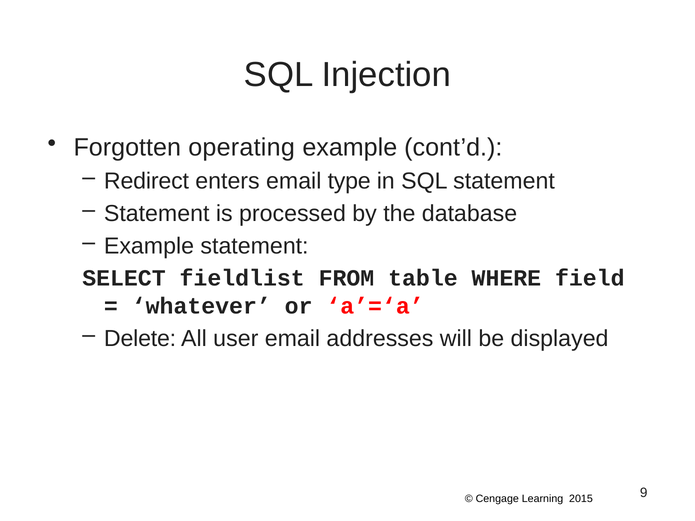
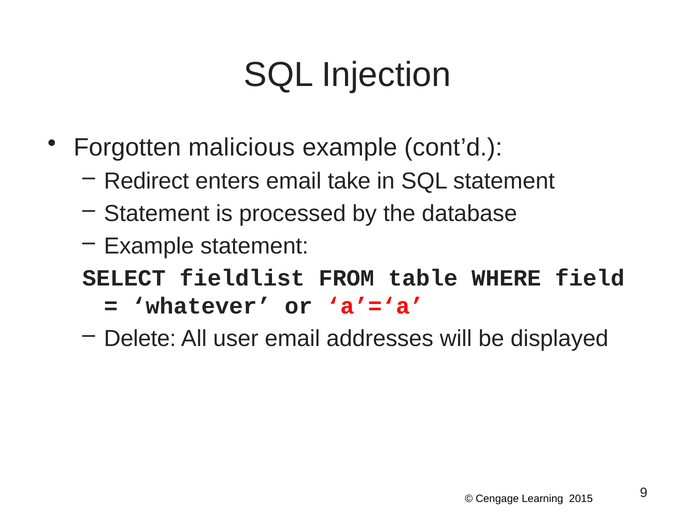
operating: operating -> malicious
type: type -> take
